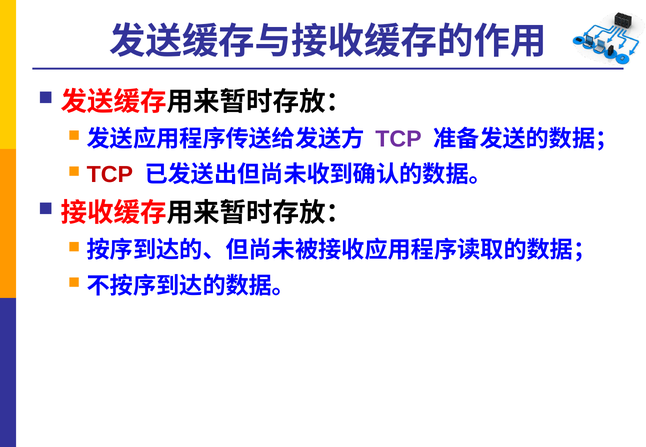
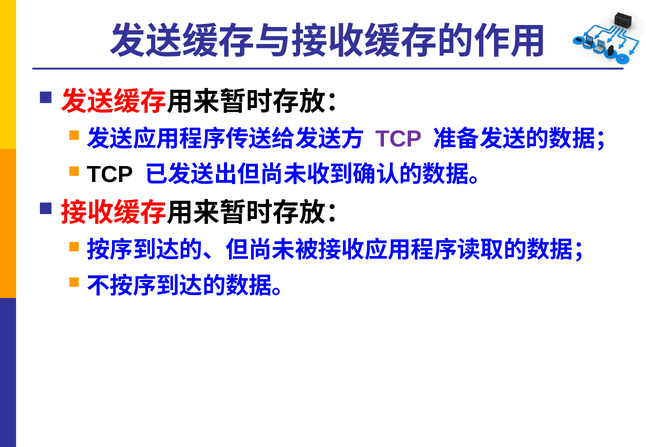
TCP at (110, 175) colour: red -> black
